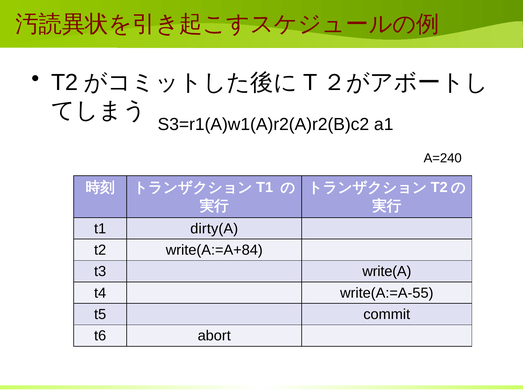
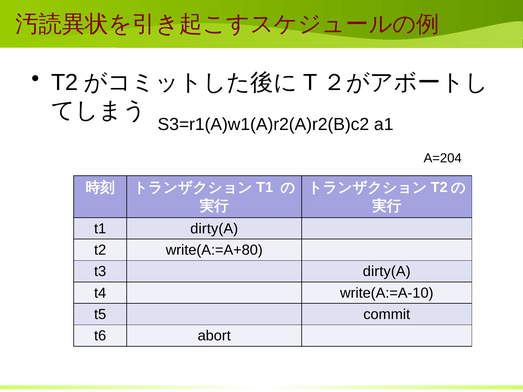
A=240: A=240 -> A=204
write(A:=A+84: write(A:=A+84 -> write(A:=A+80
t3 write(A: write(A -> dirty(A
write(A:=A-55: write(A:=A-55 -> write(A:=A-10
